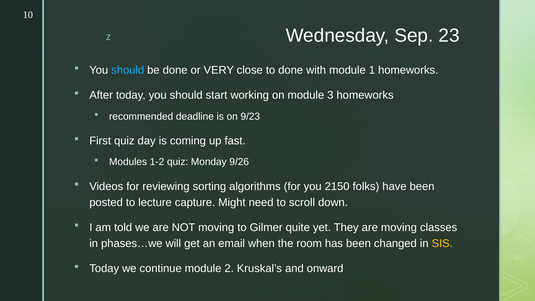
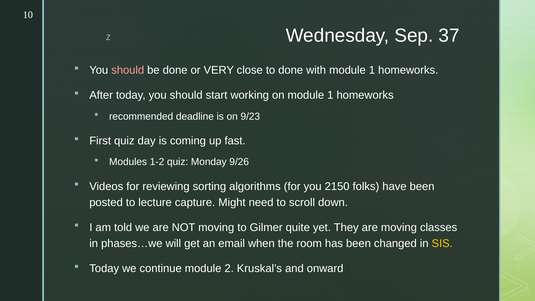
23: 23 -> 37
should at (128, 70) colour: light blue -> pink
on module 3: 3 -> 1
